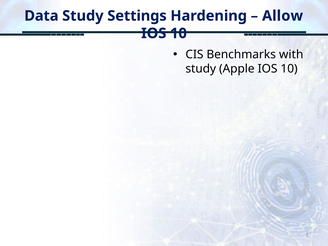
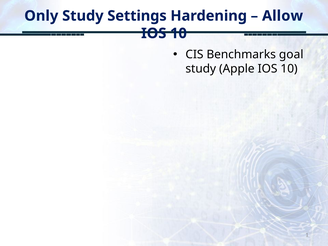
Data: Data -> Only
with: with -> goal
